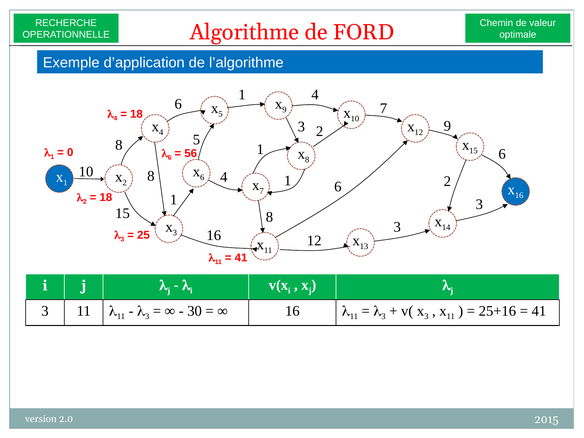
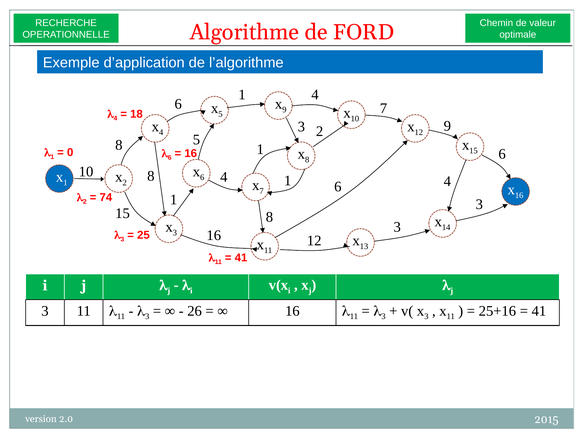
56 at (191, 153): 56 -> 16
6 2: 2 -> 4
18 at (106, 197): 18 -> 74
30: 30 -> 26
